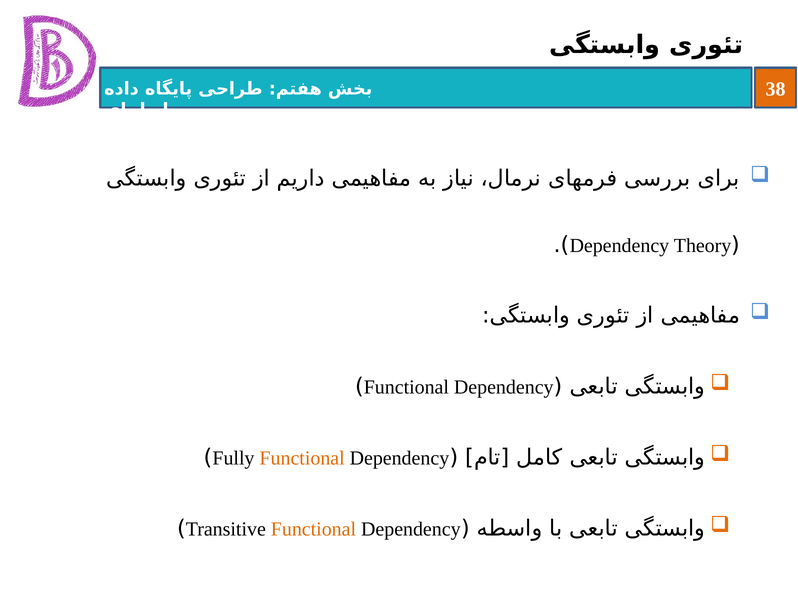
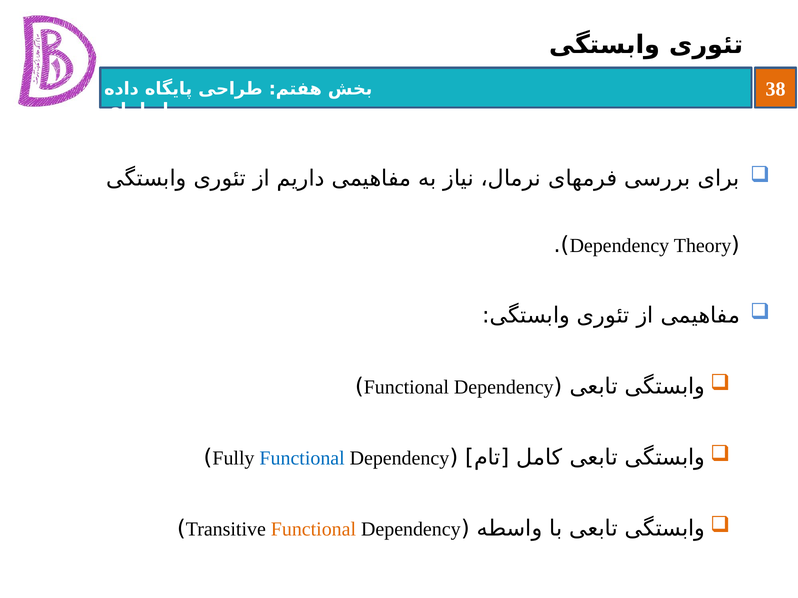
Functional at (302, 459) colour: orange -> blue
